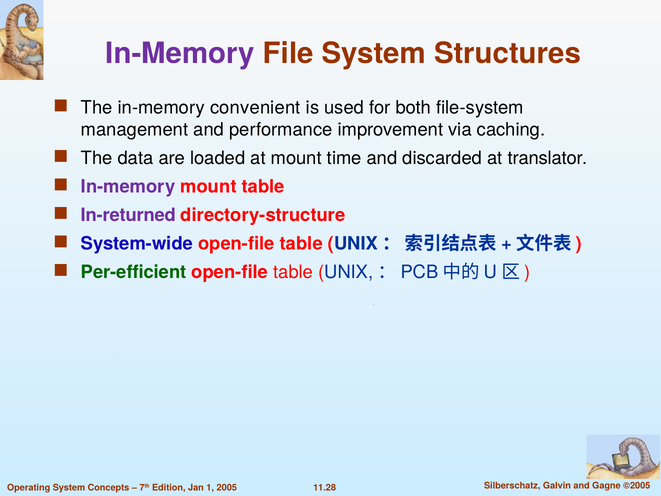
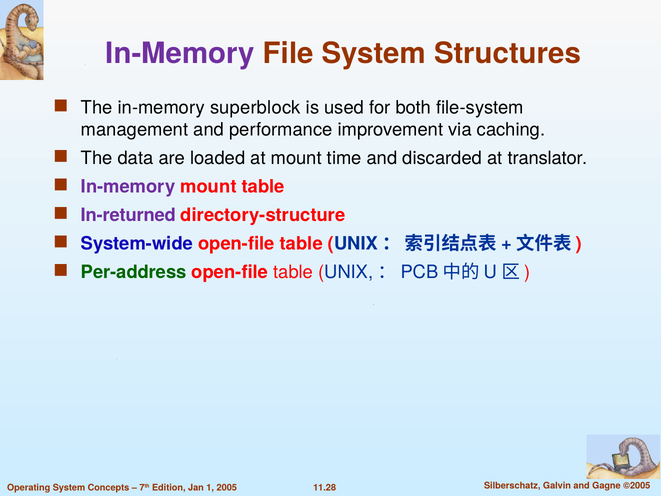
convenient: convenient -> superblock
Per-efficient: Per-efficient -> Per-address
